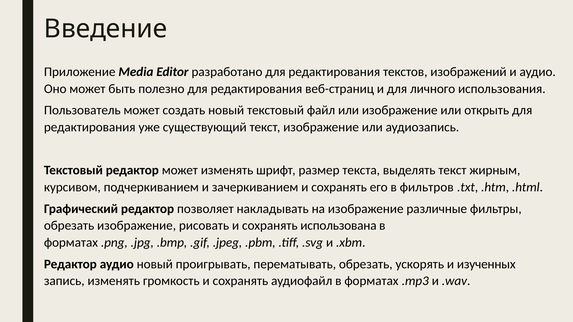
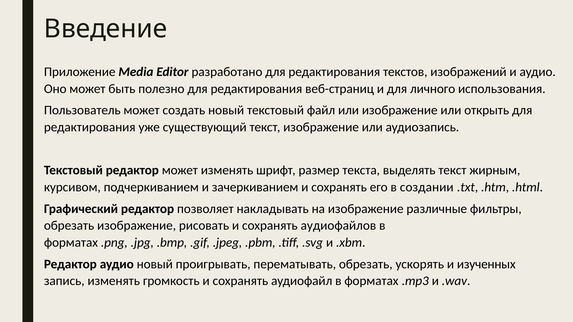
фильтров: фильтров -> создании
использована: использована -> аудиофайлов
